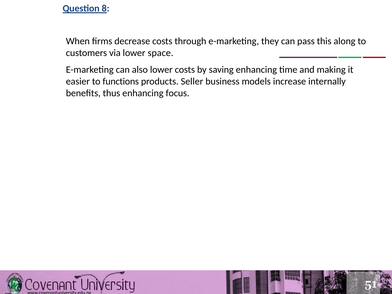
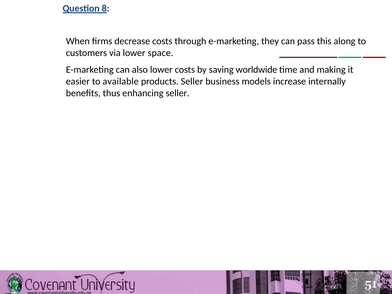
saving enhancing: enhancing -> worldwide
functions: functions -> available
enhancing focus: focus -> seller
